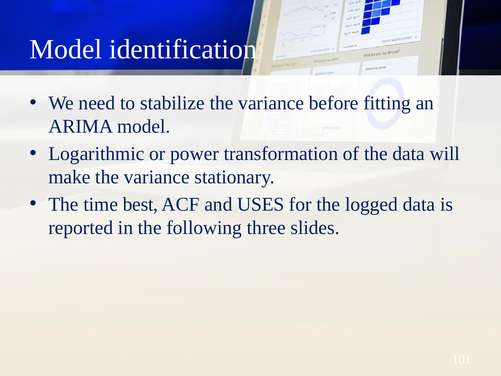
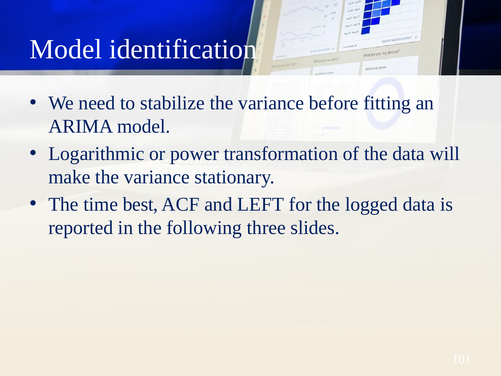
USES: USES -> LEFT
